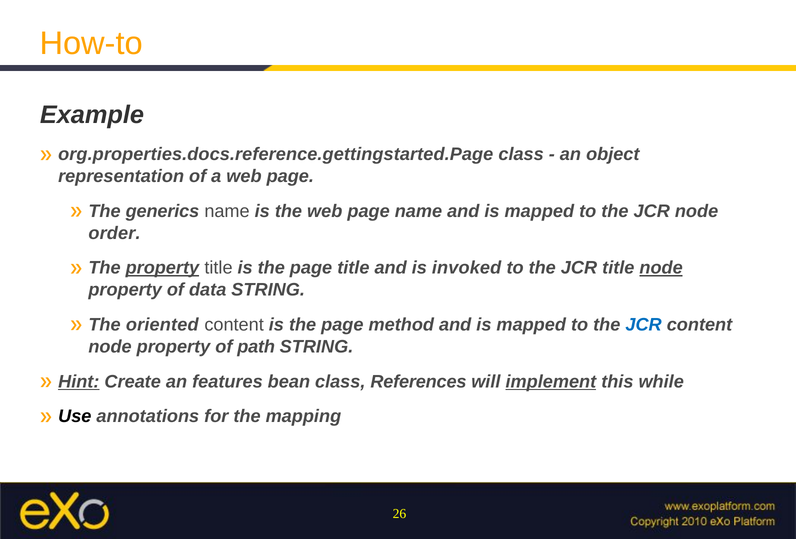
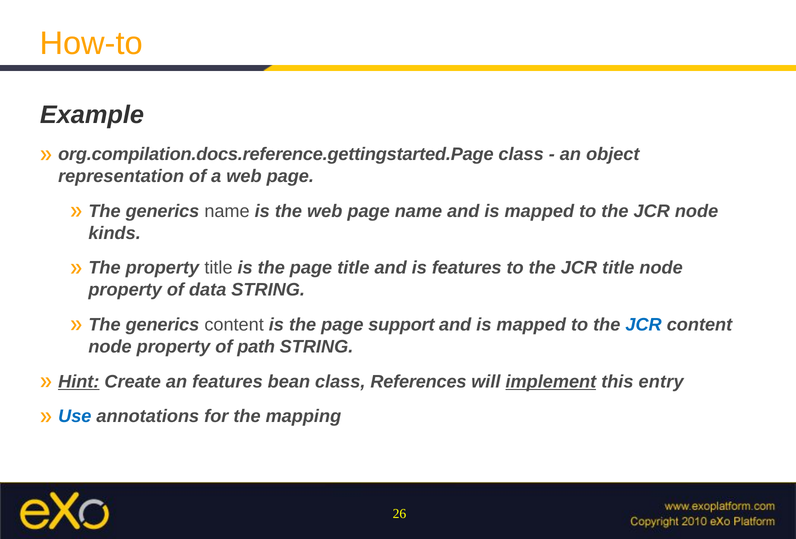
org.properties.docs.reference.gettingstarted.Page: org.properties.docs.reference.gettingstarted.Page -> org.compilation.docs.reference.gettingstarted.Page
order: order -> kinds
property at (162, 268) underline: present -> none
is invoked: invoked -> features
node at (661, 268) underline: present -> none
oriented at (162, 325): oriented -> generics
method: method -> support
while: while -> entry
Use colour: black -> blue
